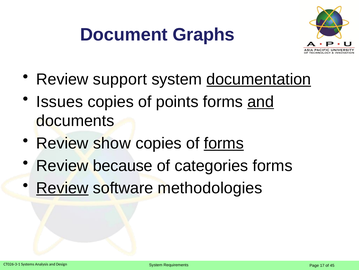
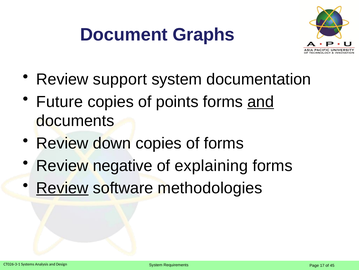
documentation underline: present -> none
Issues: Issues -> Future
show: show -> down
forms at (224, 143) underline: present -> none
because: because -> negative
categories: categories -> explaining
